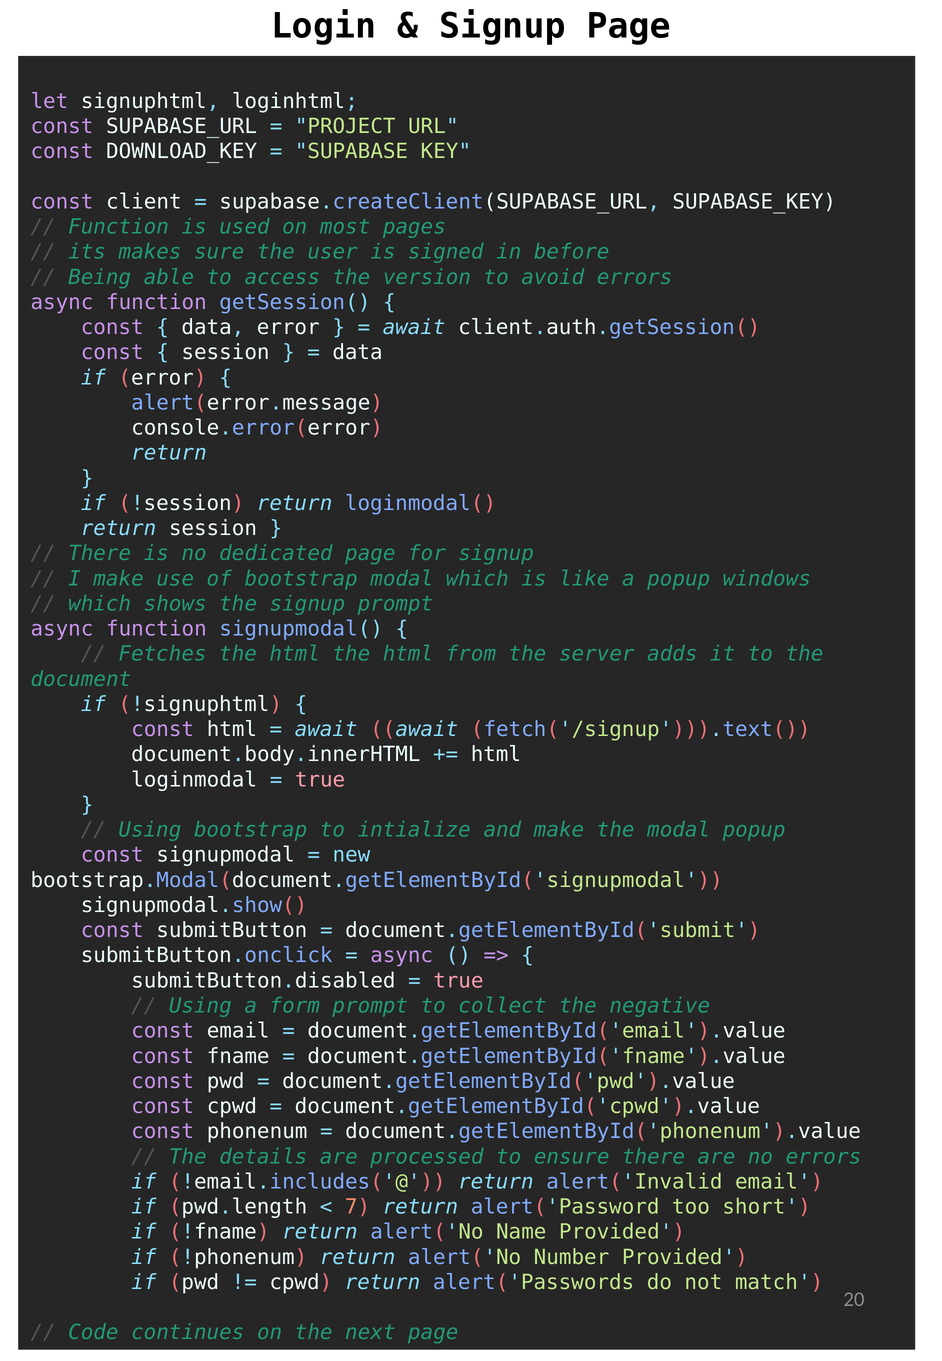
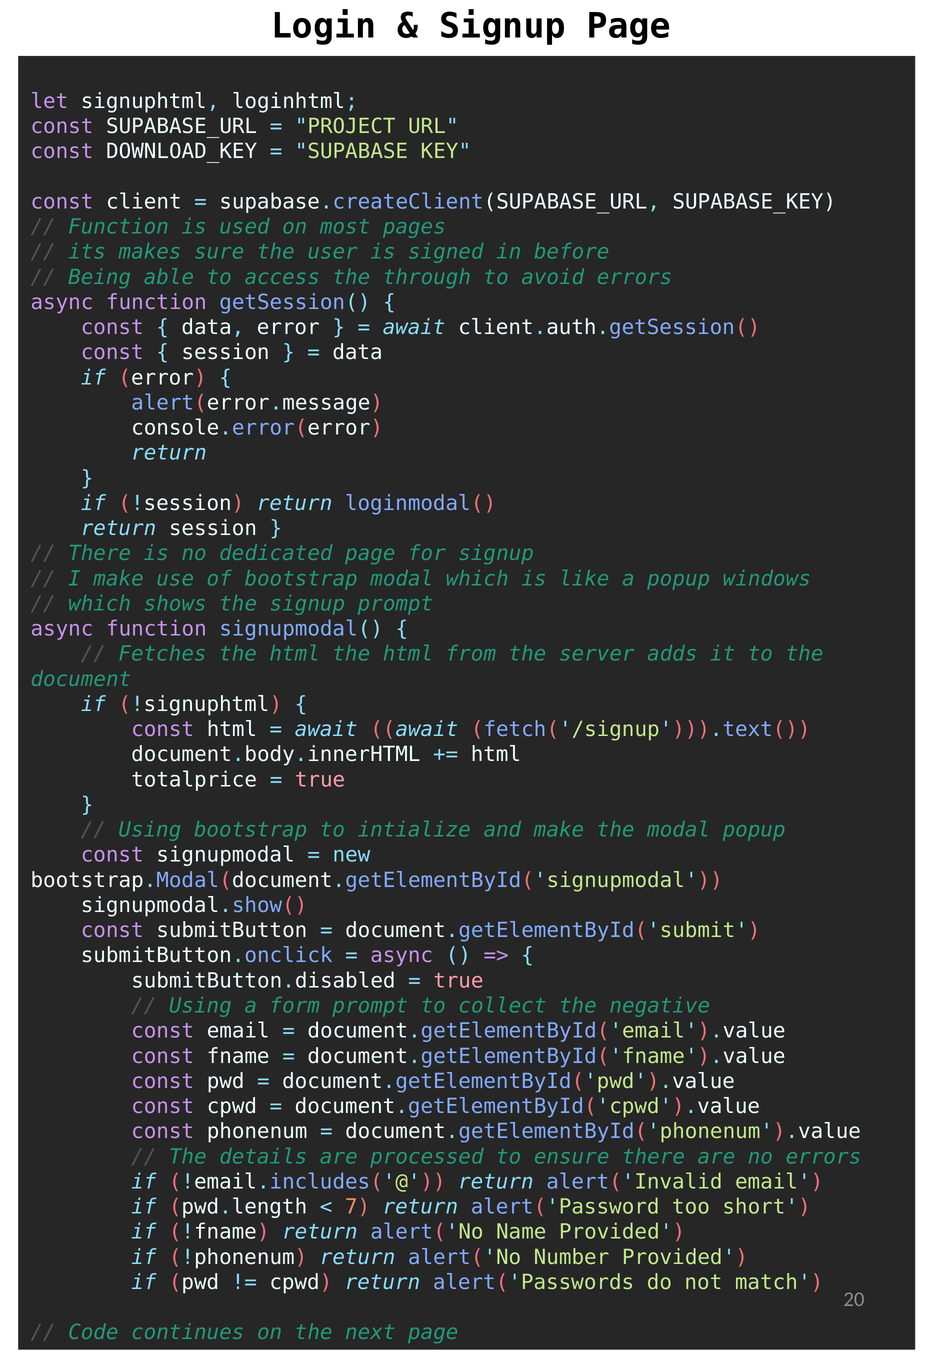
version: version -> through
loginmodal: loginmodal -> totalprice
